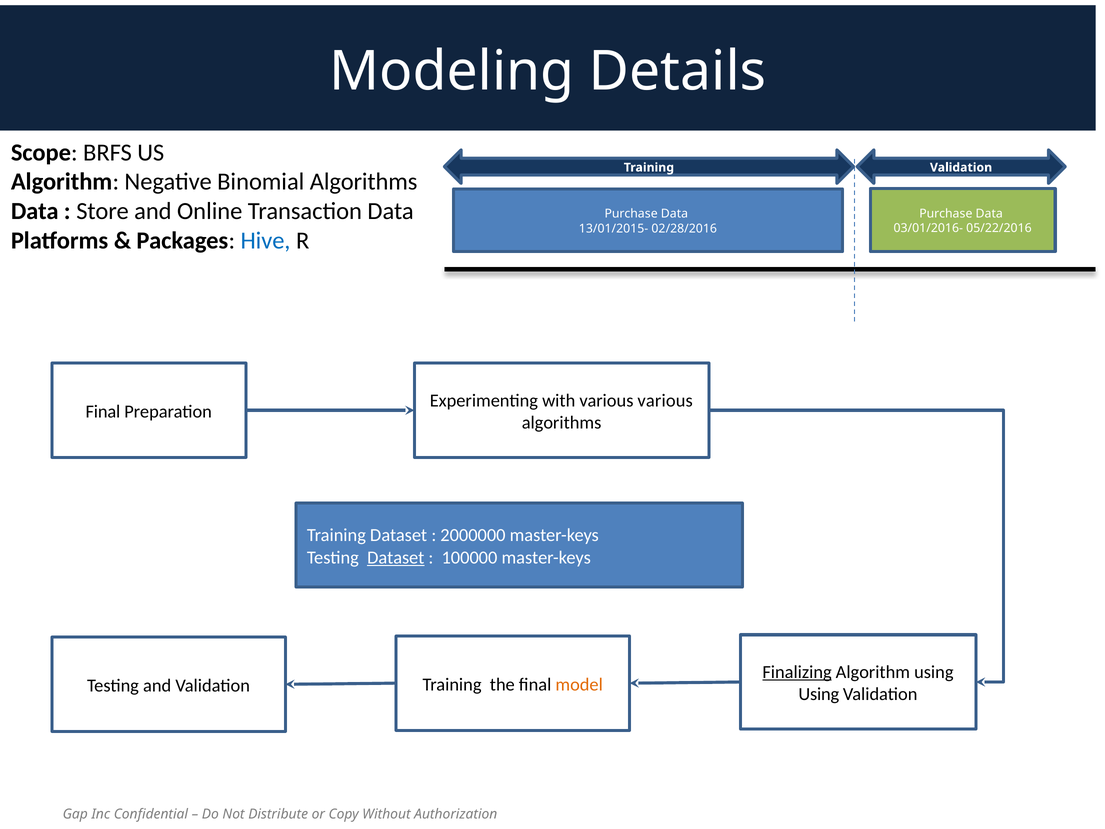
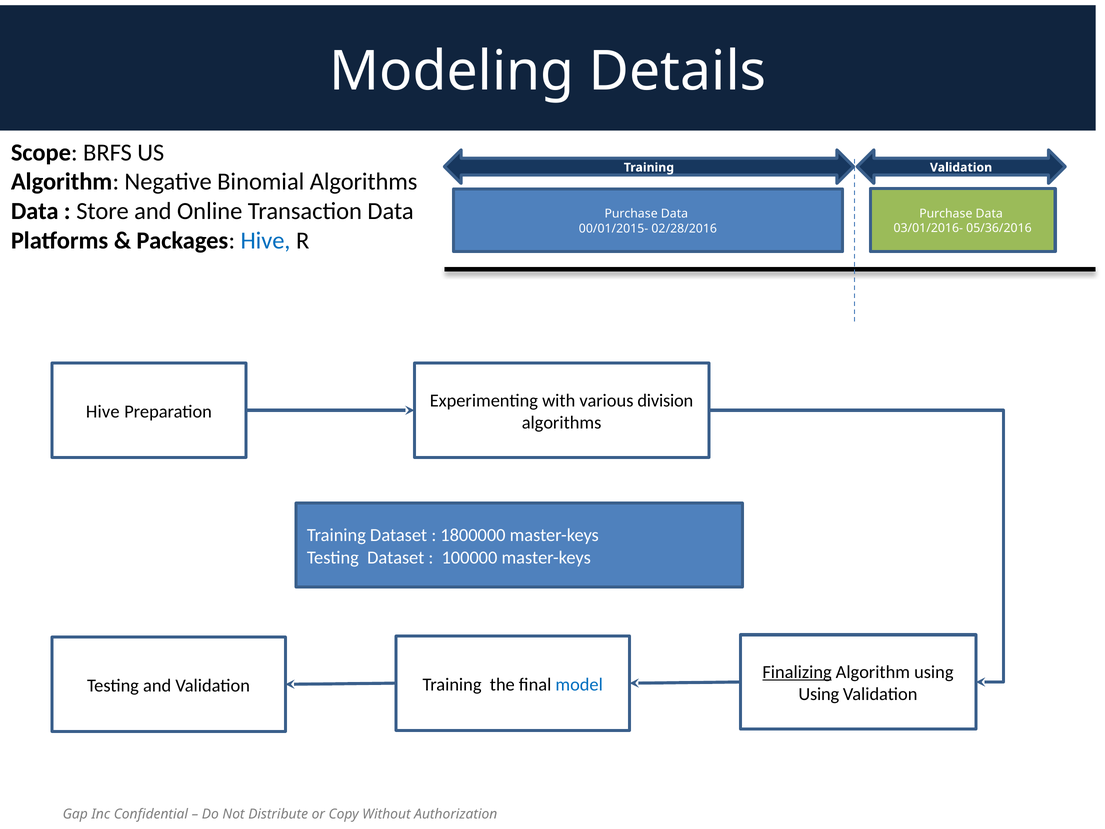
05/22/2016: 05/22/2016 -> 05/36/2016
13/01/2015-: 13/01/2015- -> 00/01/2015-
various various: various -> division
Final at (103, 411): Final -> Hive
2000000: 2000000 -> 1800000
Dataset at (396, 557) underline: present -> none
model colour: orange -> blue
